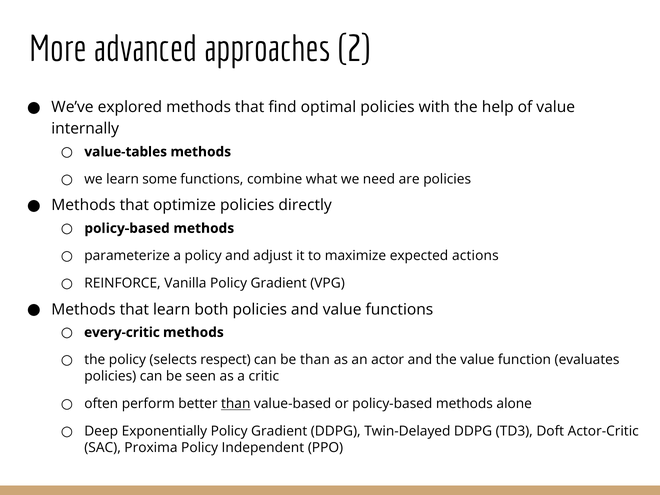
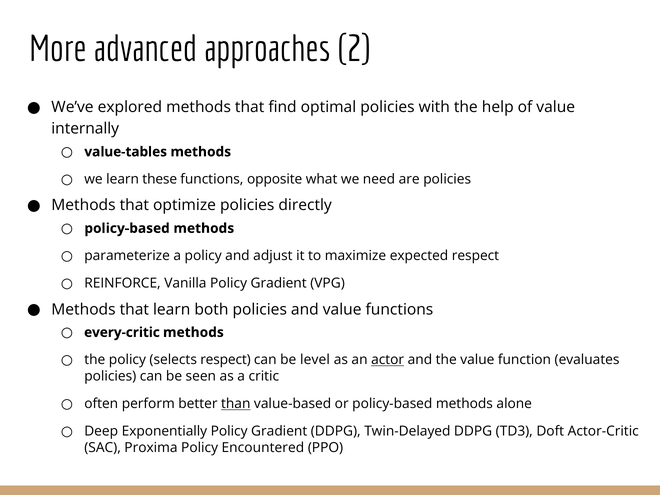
some: some -> these
combine: combine -> opposite
expected actions: actions -> respect
be than: than -> level
actor underline: none -> present
Independent: Independent -> Encountered
